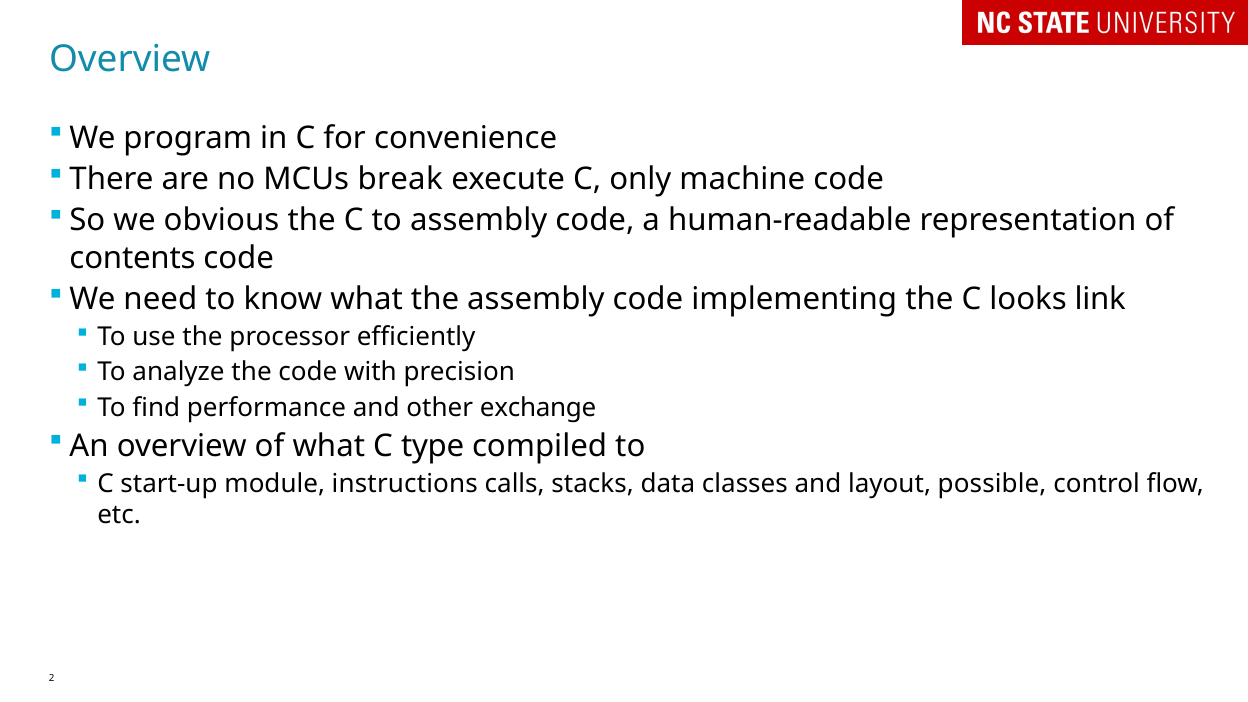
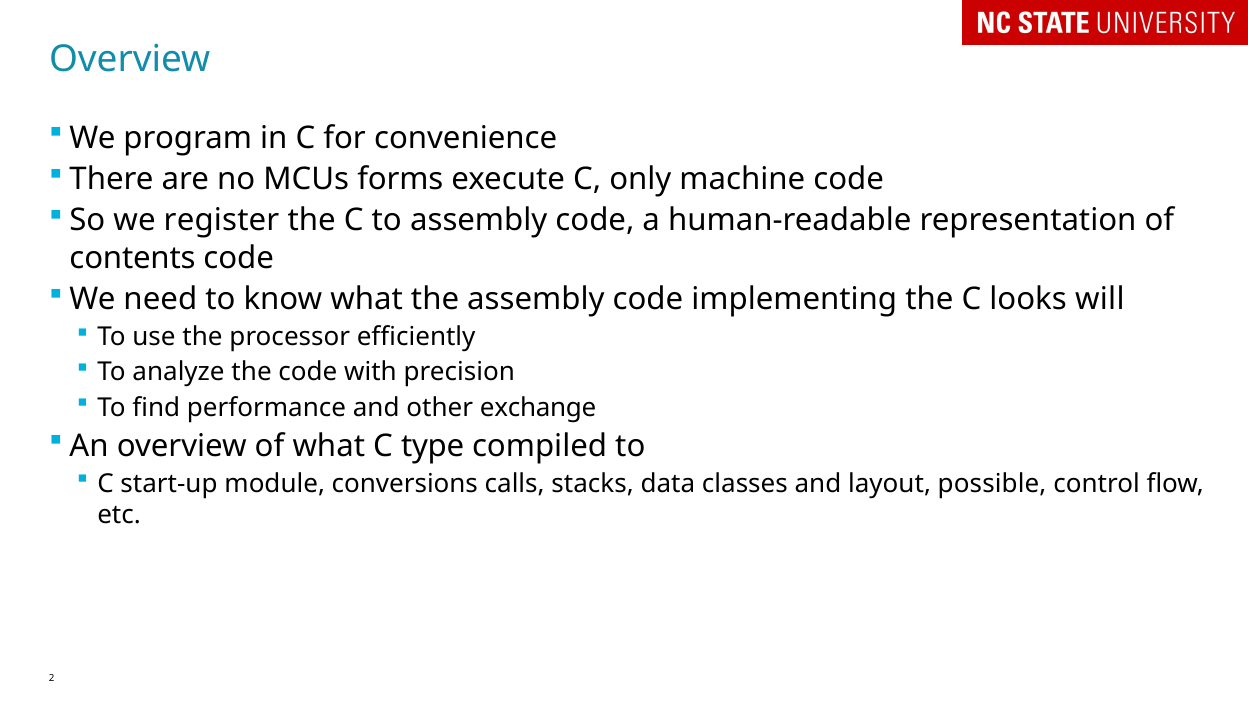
break: break -> forms
obvious: obvious -> register
link: link -> will
instructions: instructions -> conversions
